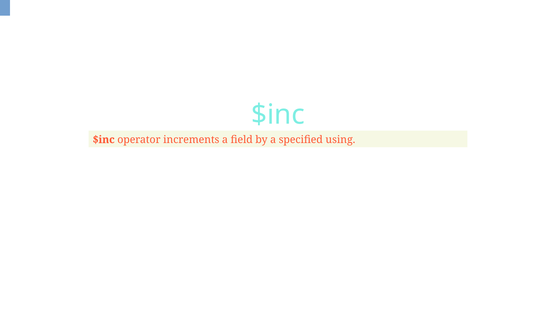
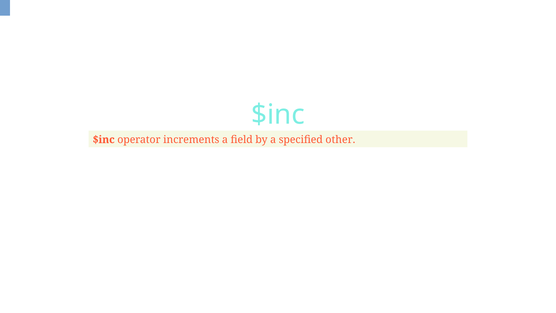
using: using -> other
